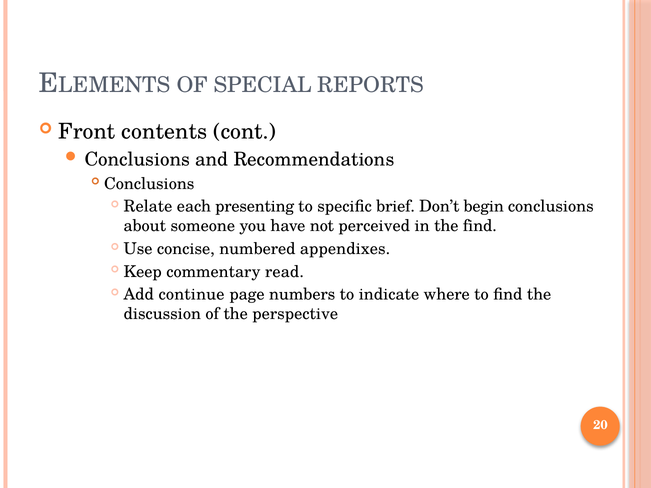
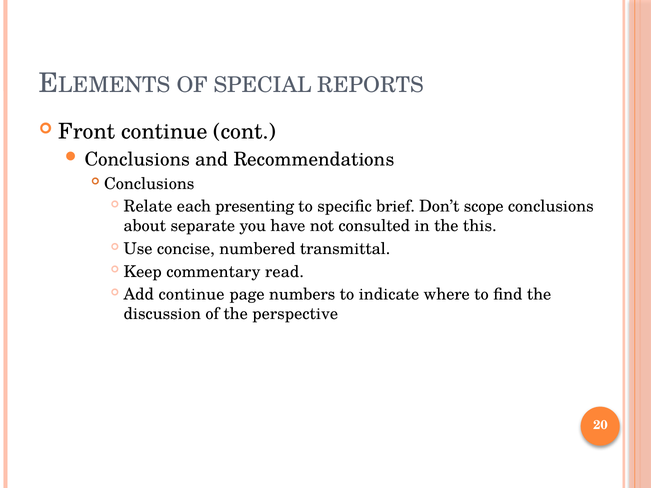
Front contents: contents -> continue
begin: begin -> scope
someone: someone -> separate
perceived: perceived -> consulted
the find: find -> this
appendixes: appendixes -> transmittal
